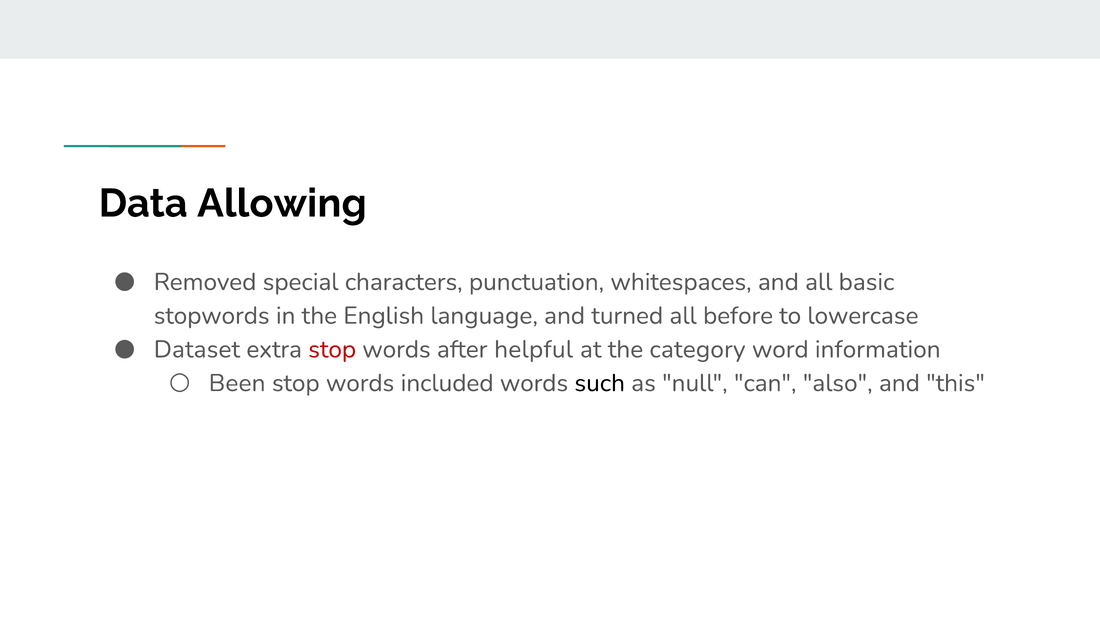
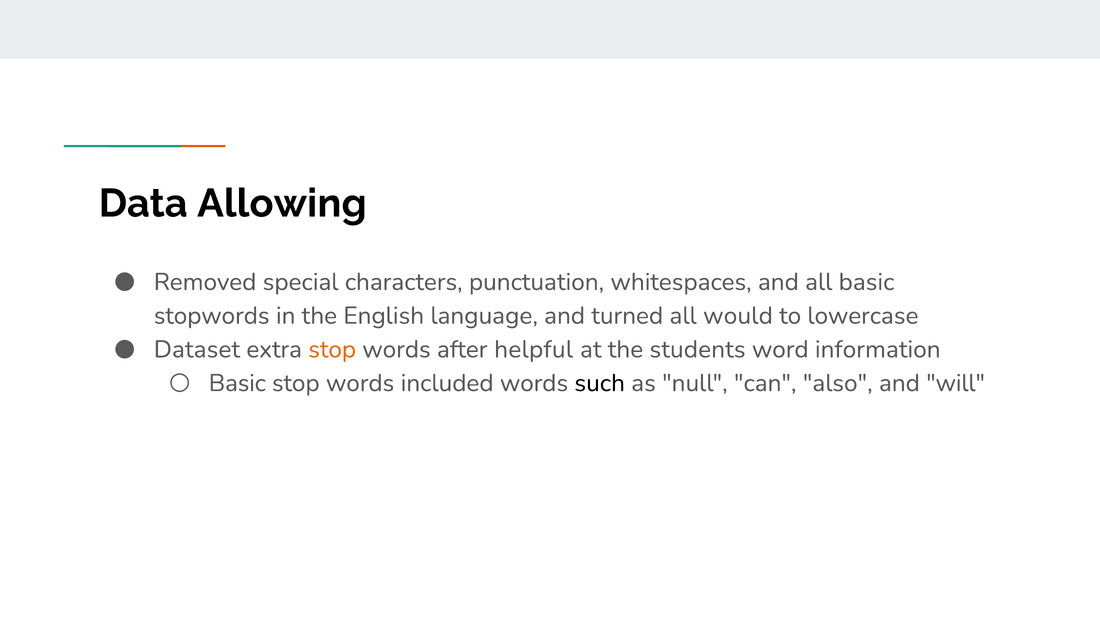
before: before -> would
stop at (332, 349) colour: red -> orange
category: category -> students
Been at (237, 383): Been -> Basic
this: this -> will
